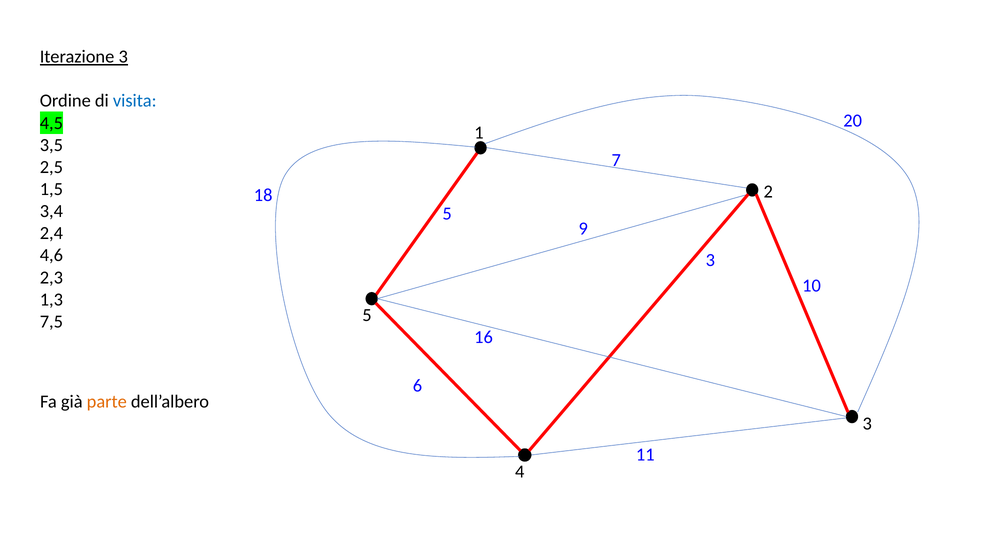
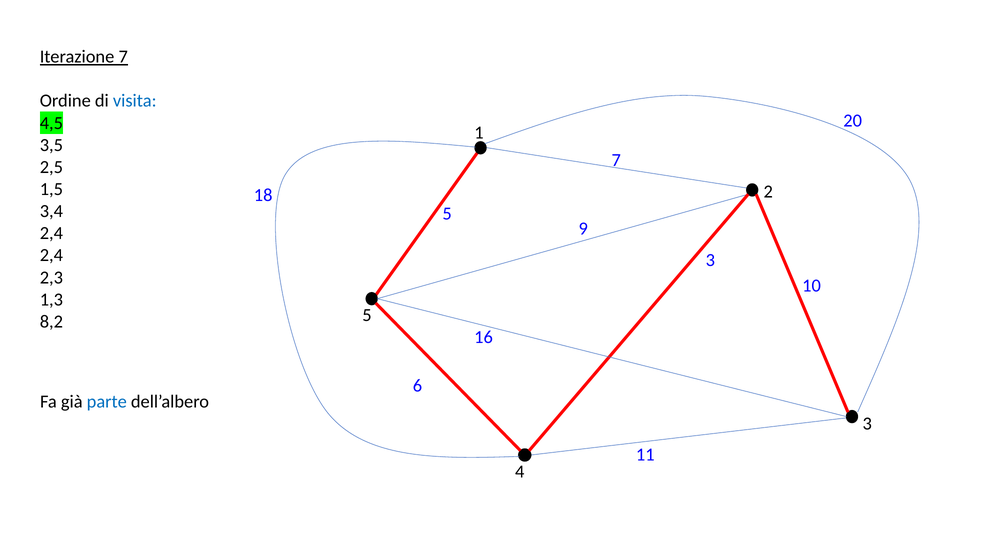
Iterazione 3: 3 -> 7
4,6 at (51, 256): 4,6 -> 2,4
7,5: 7,5 -> 8,2
parte colour: orange -> blue
